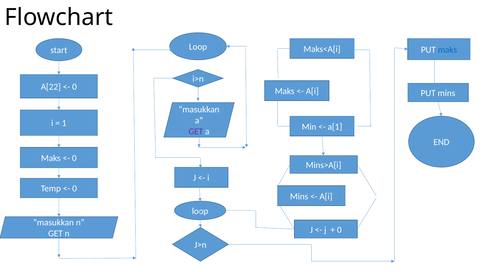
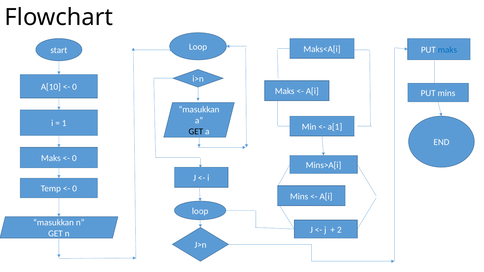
A[22: A[22 -> A[10
GET at (196, 132) colour: purple -> black
0 at (339, 230): 0 -> 2
